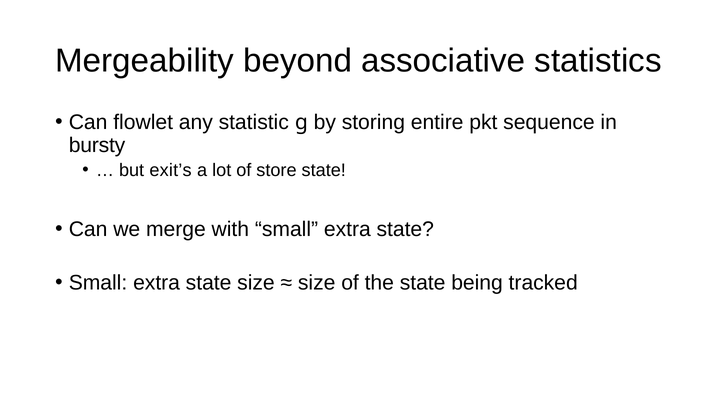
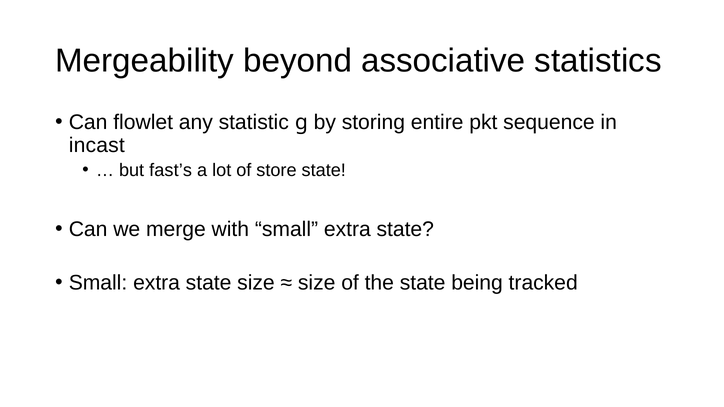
bursty: bursty -> incast
exit’s: exit’s -> fast’s
